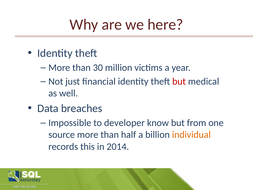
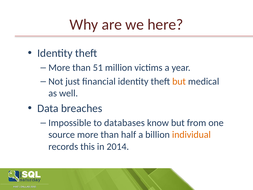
30: 30 -> 51
but at (179, 81) colour: red -> orange
developer: developer -> databases
